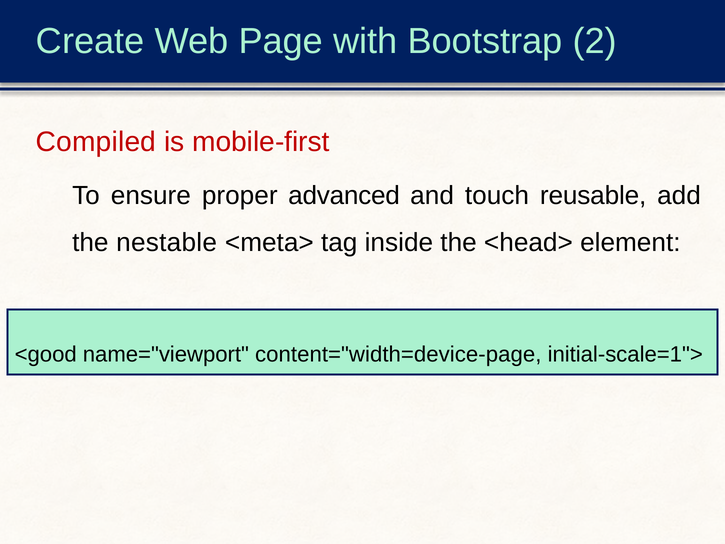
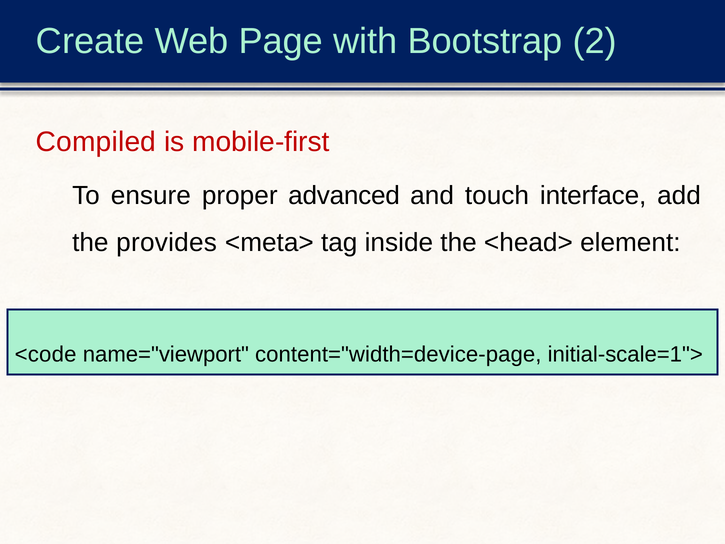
reusable: reusable -> interface
nestable: nestable -> provides
<good: <good -> <code
